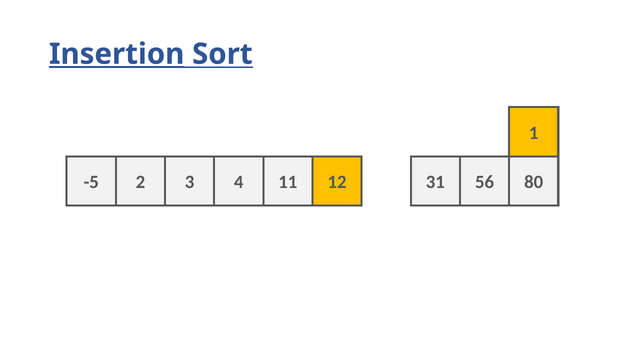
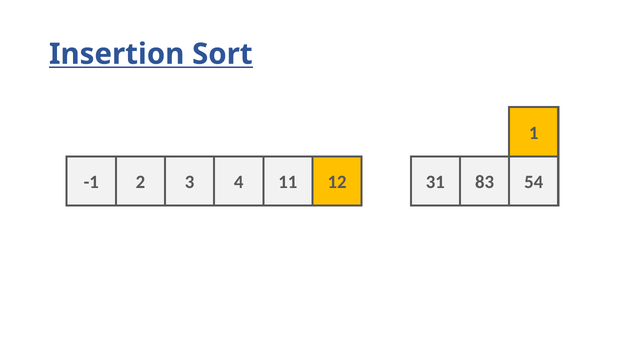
Insertion underline: present -> none
-5: -5 -> -1
56: 56 -> 83
80: 80 -> 54
